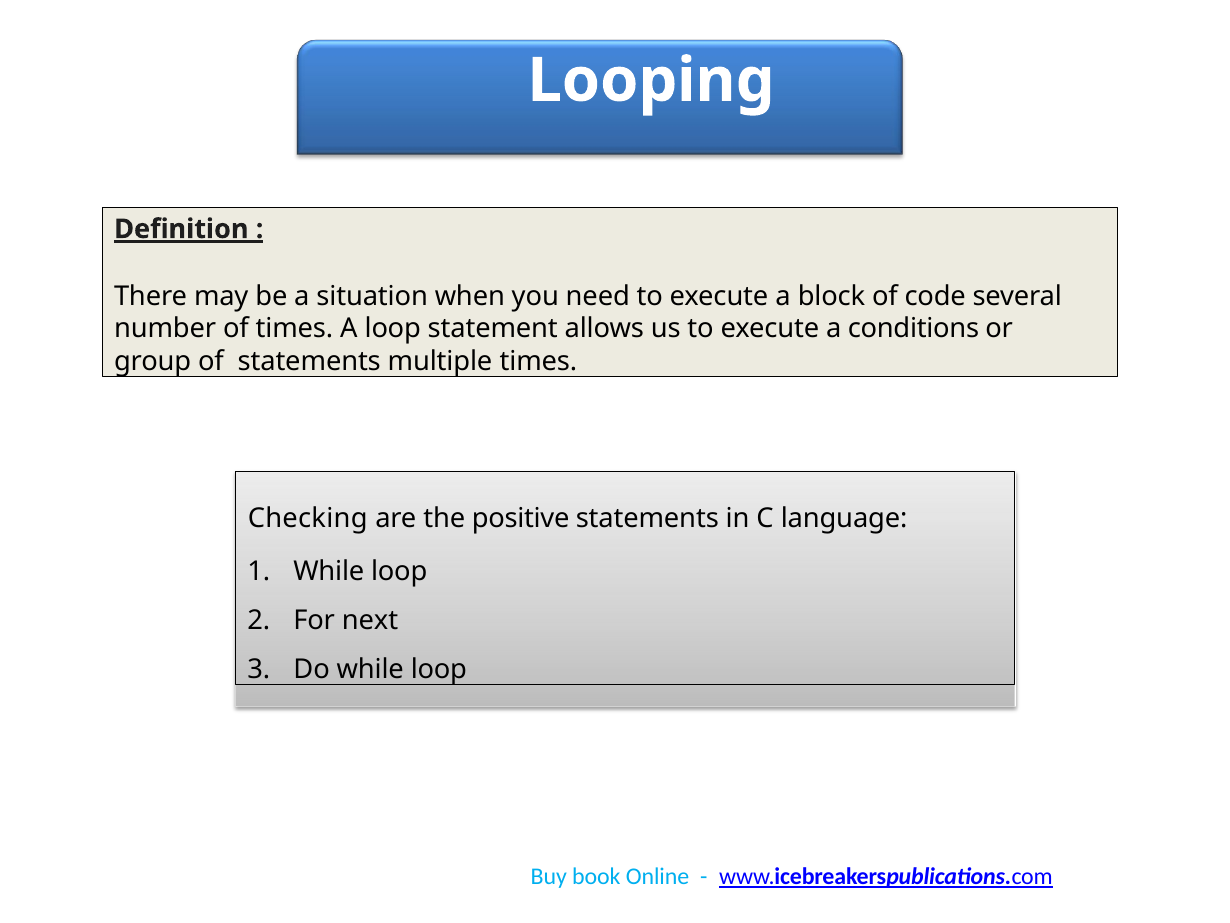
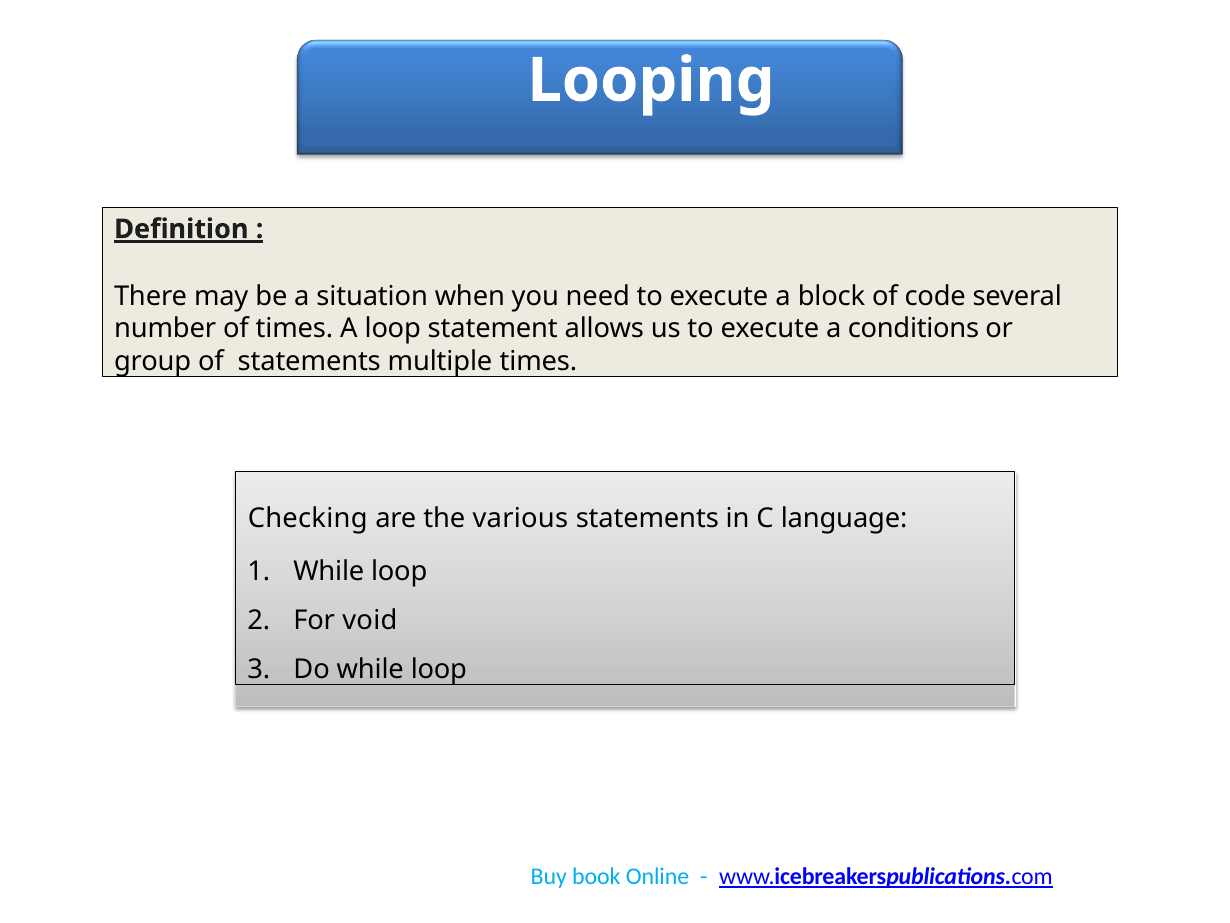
positive: positive -> various
next: next -> void
